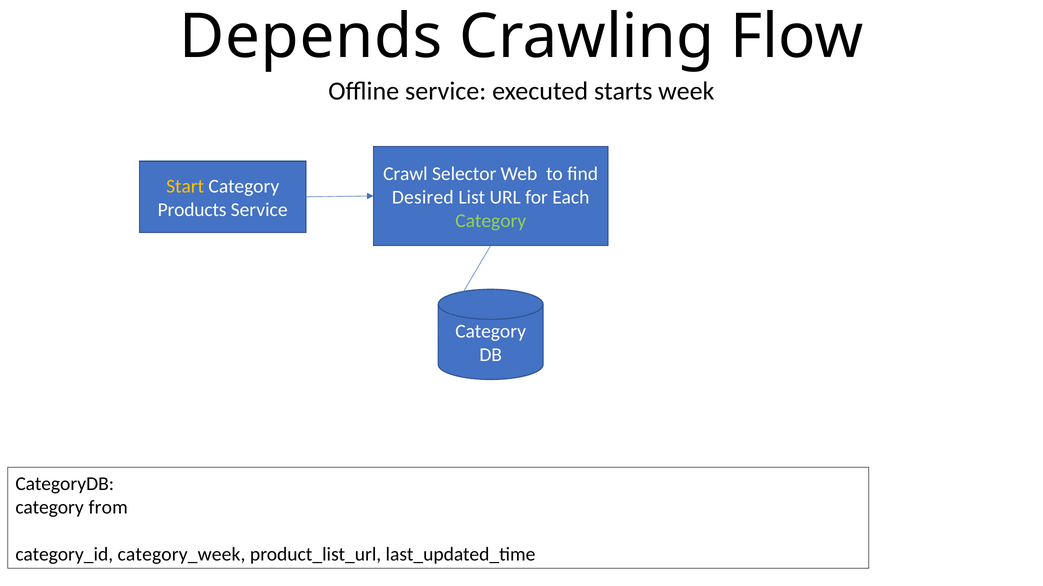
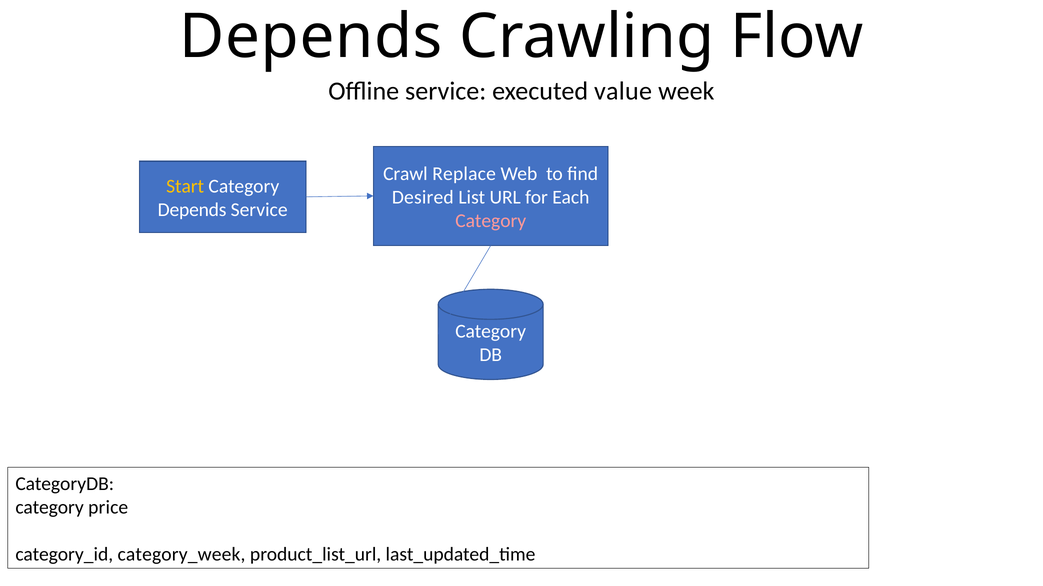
starts: starts -> value
Selector: Selector -> Replace
Products at (192, 210): Products -> Depends
Category at (491, 221) colour: light green -> pink
from: from -> price
